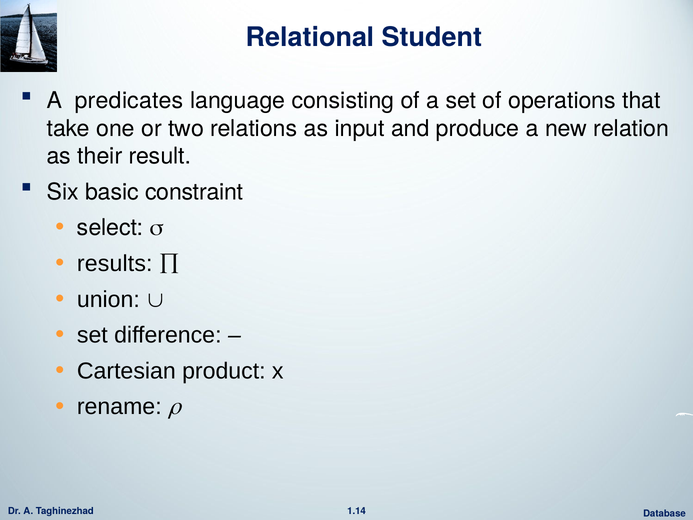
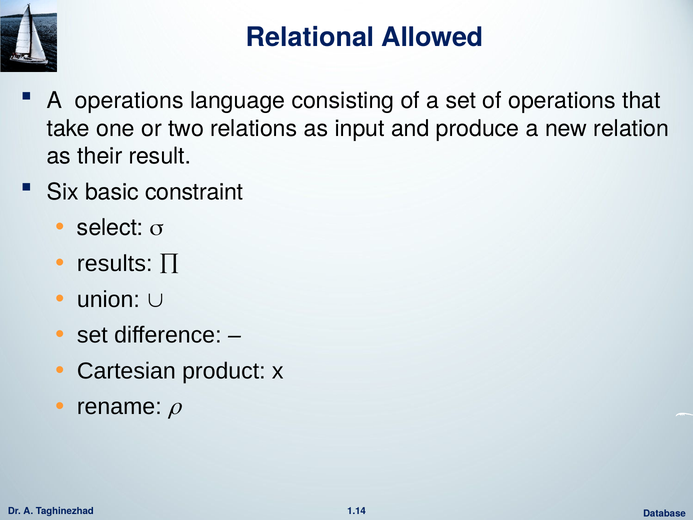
Student: Student -> Allowed
A predicates: predicates -> operations
